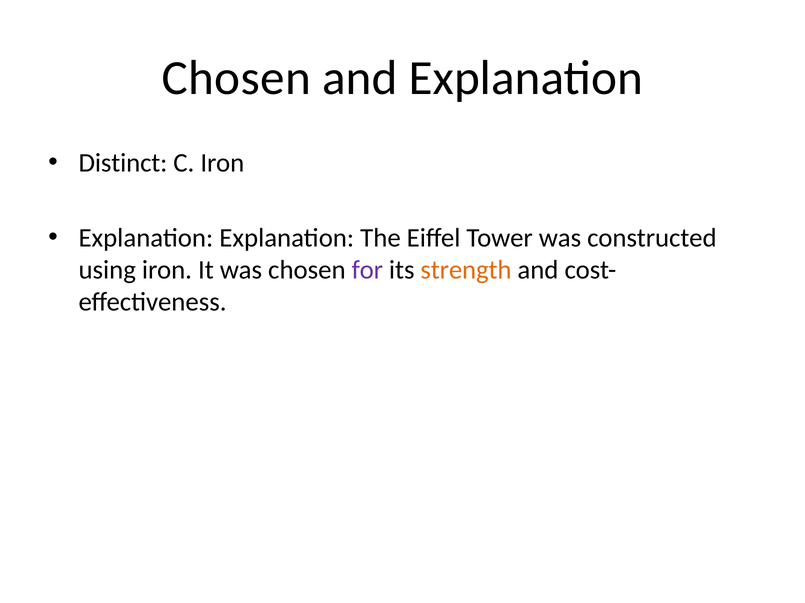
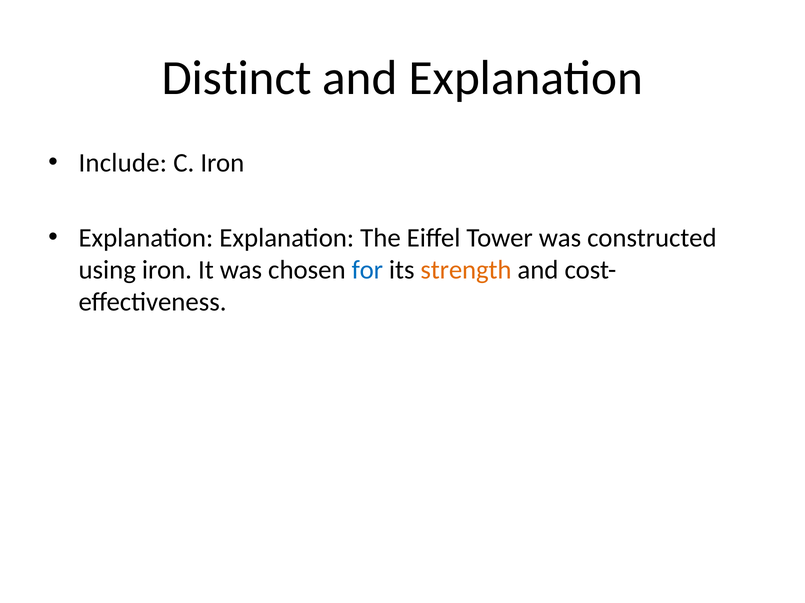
Chosen at (236, 78): Chosen -> Distinct
Distinct: Distinct -> Include
for colour: purple -> blue
